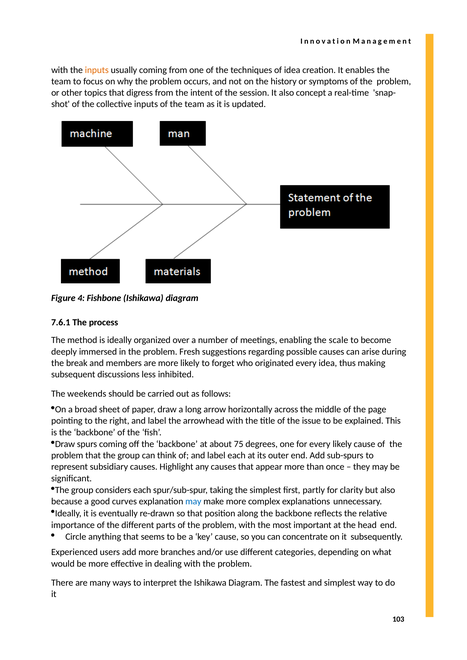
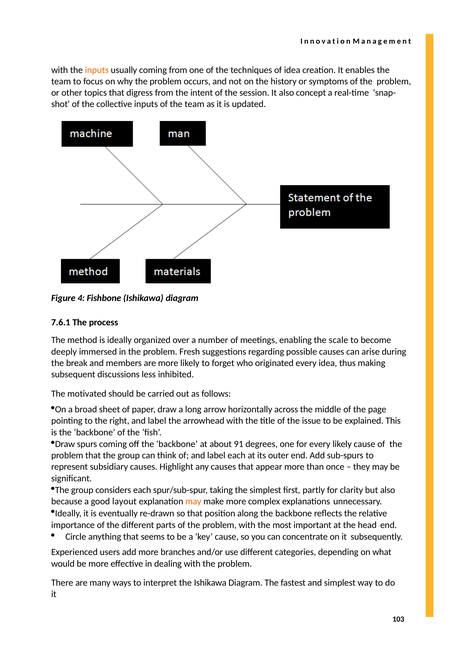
weekends: weekends -> motivated
75: 75 -> 91
curves: curves -> layout
may at (193, 502) colour: blue -> orange
